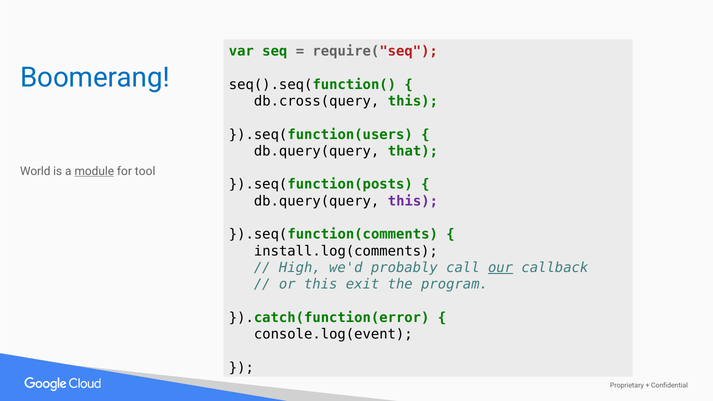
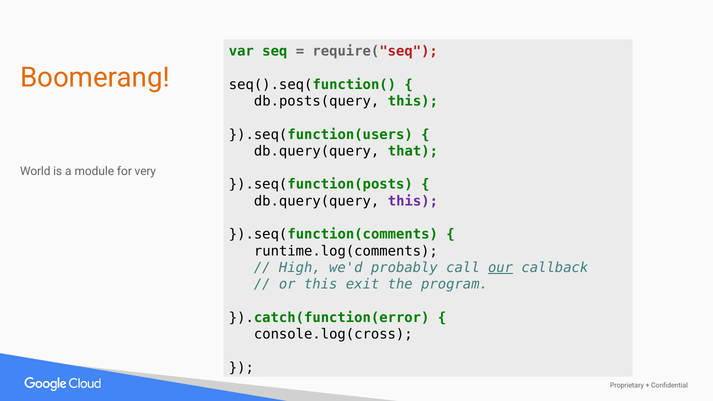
Boomerang colour: blue -> orange
db.cross(query: db.cross(query -> db.posts(query
module underline: present -> none
tool: tool -> very
install.log(comments: install.log(comments -> runtime.log(comments
console.log(event: console.log(event -> console.log(cross
